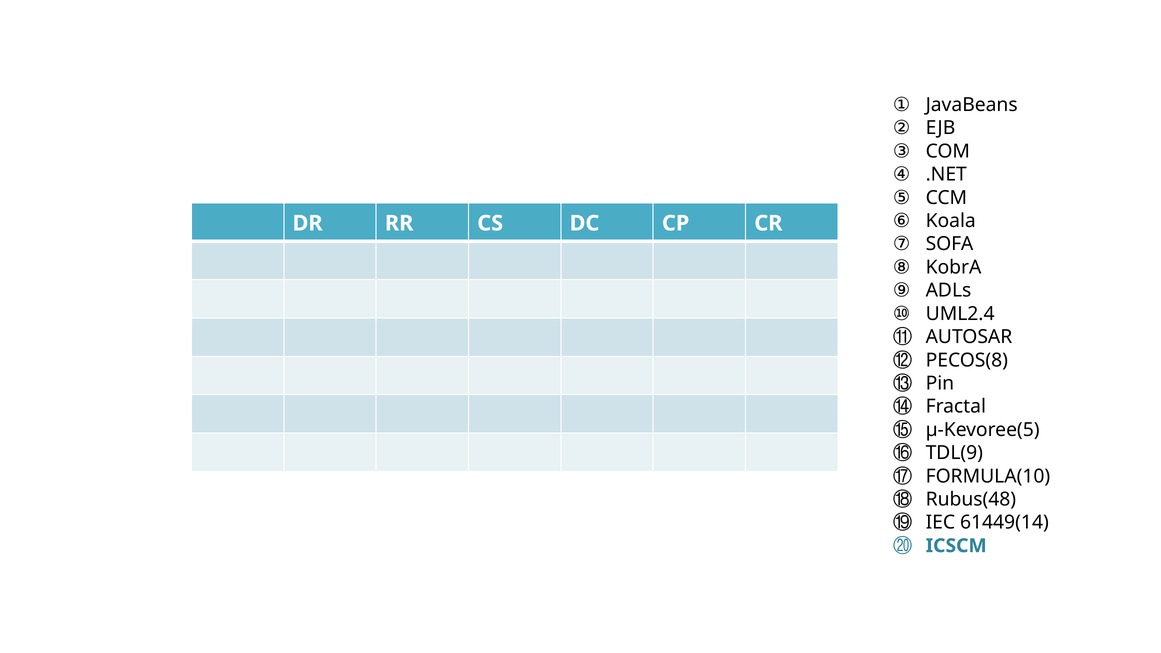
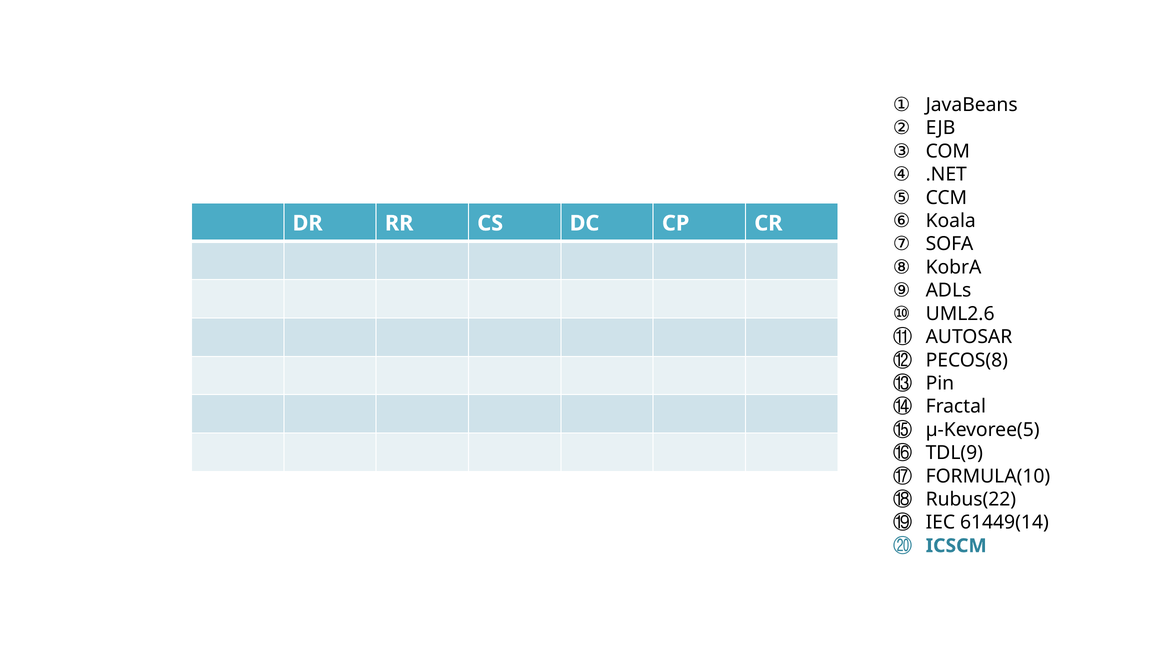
UML2.4: UML2.4 -> UML2.6
Rubus(48: Rubus(48 -> Rubus(22
